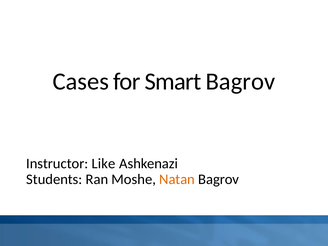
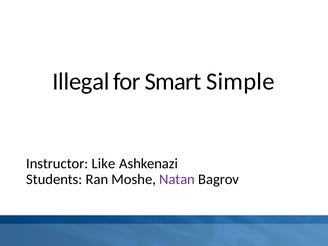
Cases: Cases -> Illegal
Smart Bagrov: Bagrov -> Simple
Natan colour: orange -> purple
